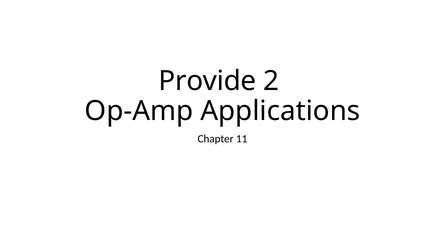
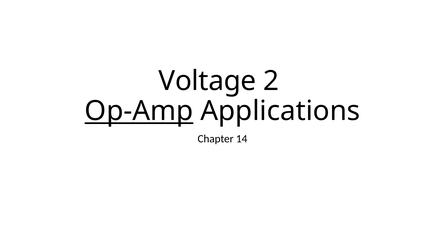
Provide: Provide -> Voltage
Op-Amp underline: none -> present
11: 11 -> 14
